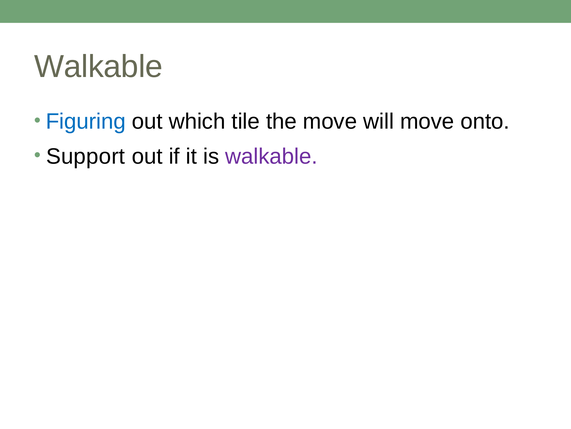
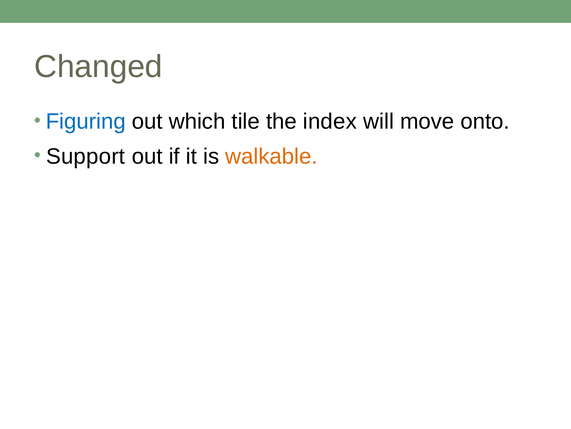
Walkable at (99, 66): Walkable -> Changed
the move: move -> index
walkable at (271, 156) colour: purple -> orange
